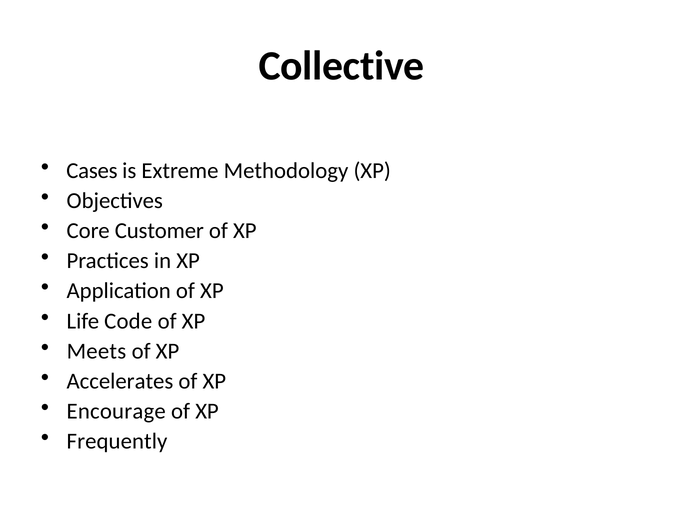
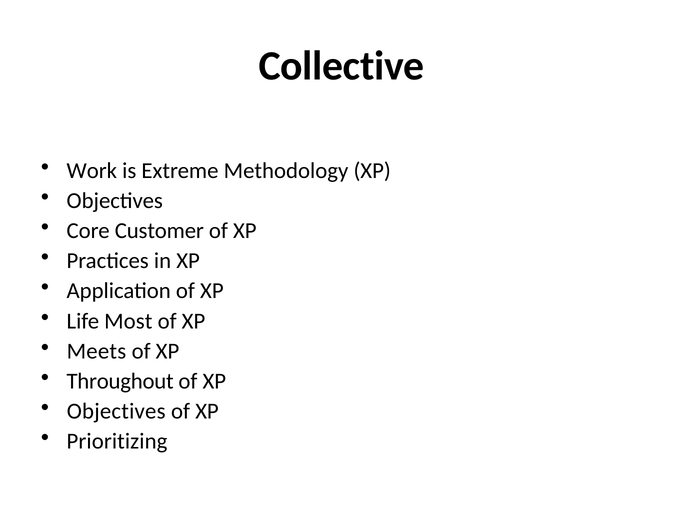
Cases: Cases -> Work
Code: Code -> Most
Accelerates: Accelerates -> Throughout
Encourage at (116, 411): Encourage -> Objectives
Frequently: Frequently -> Prioritizing
